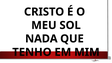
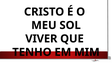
NADA: NADA -> VIVER
